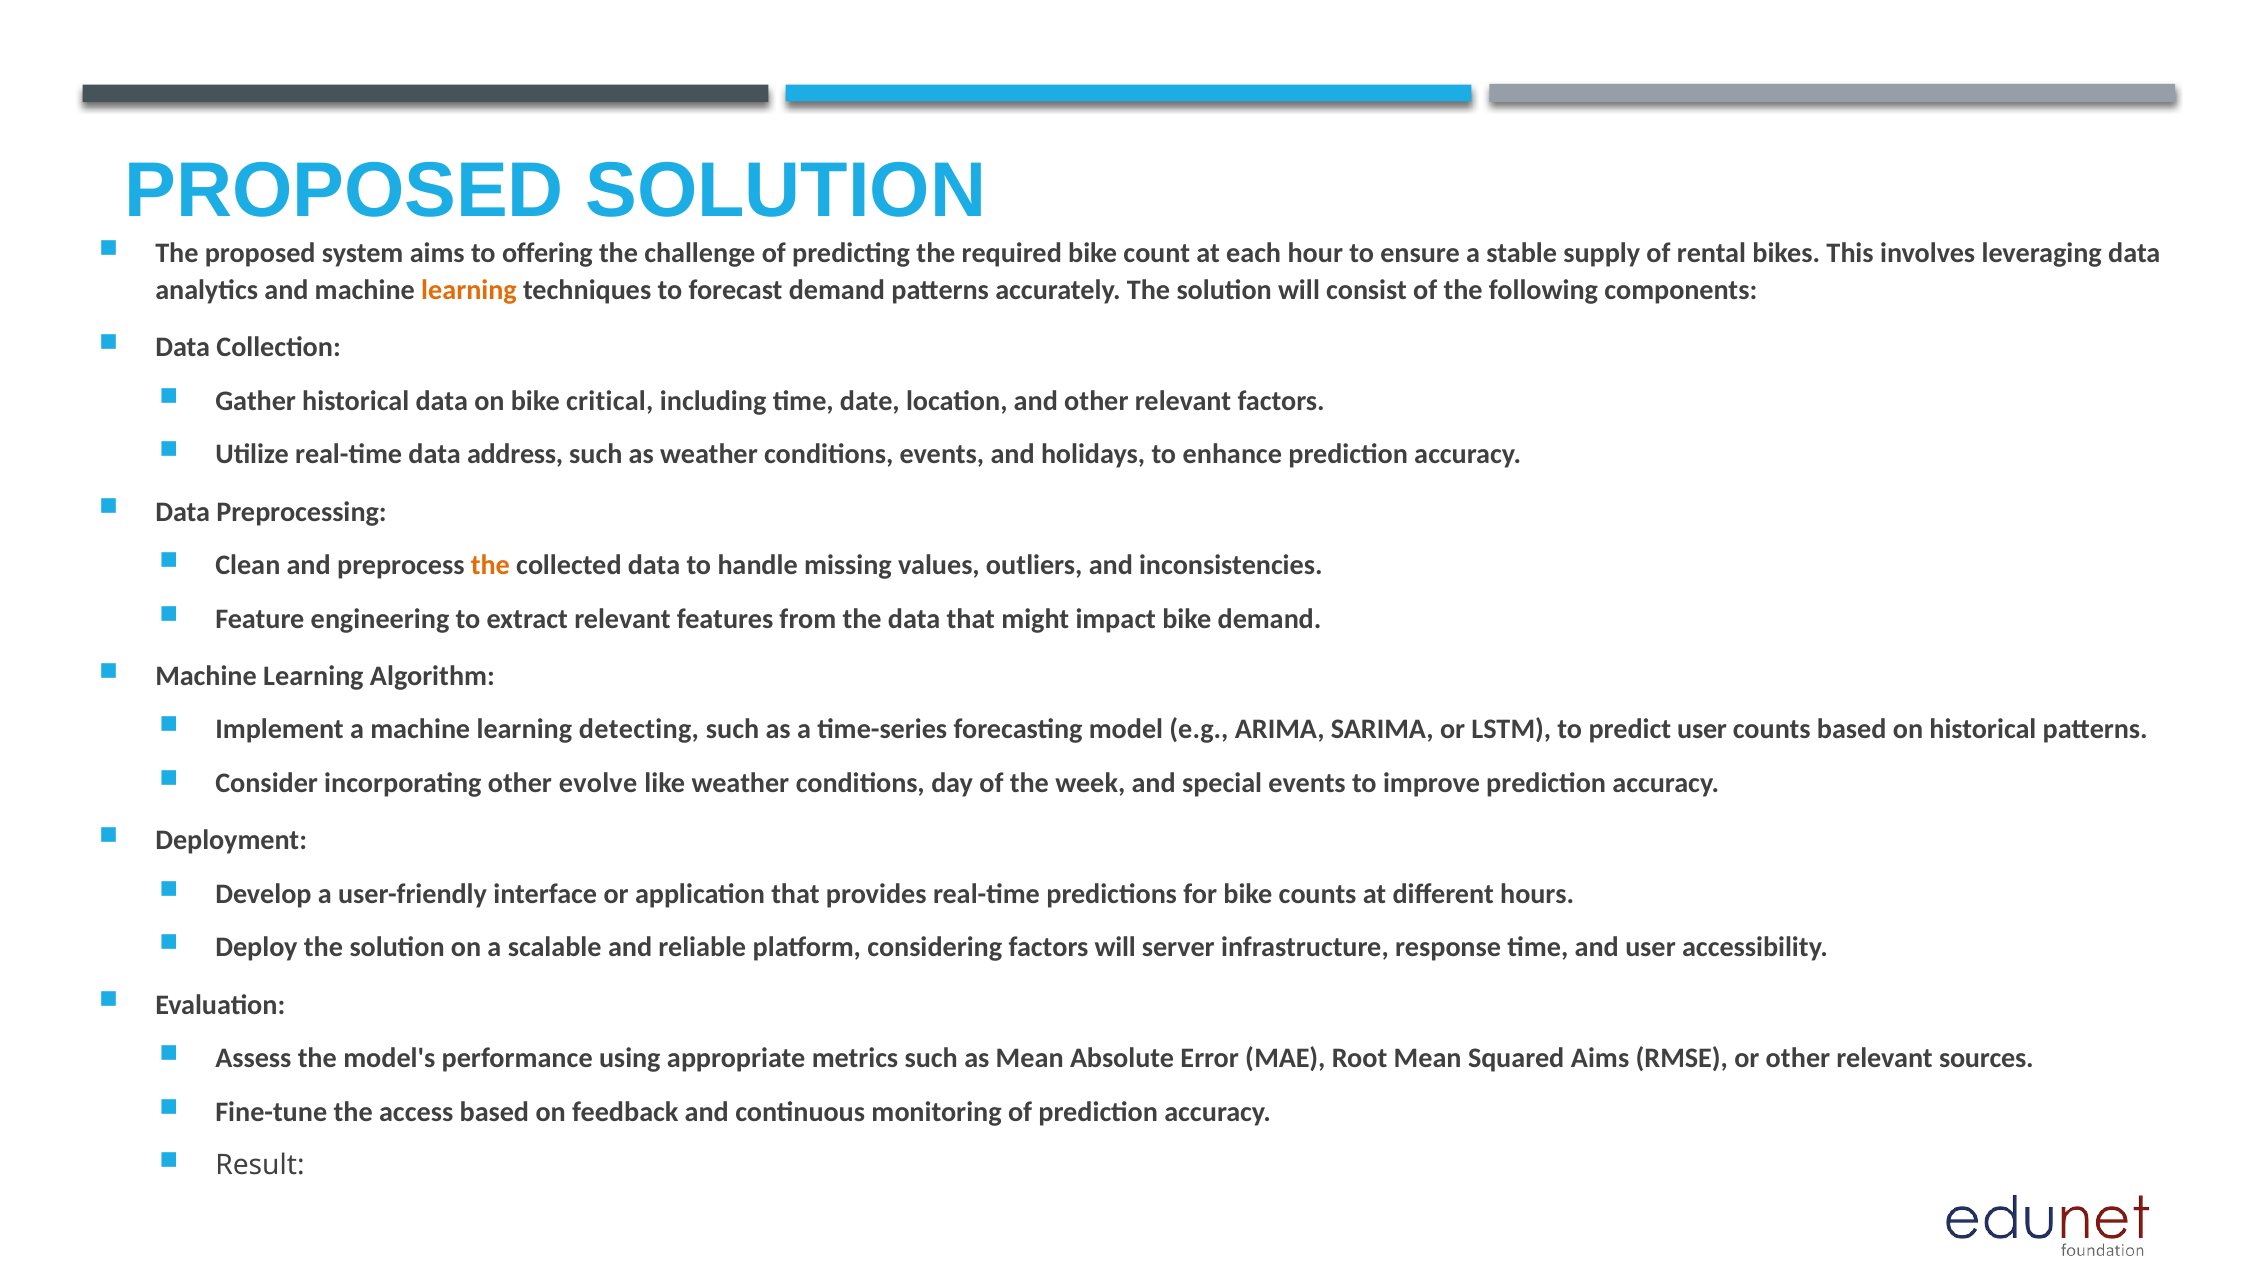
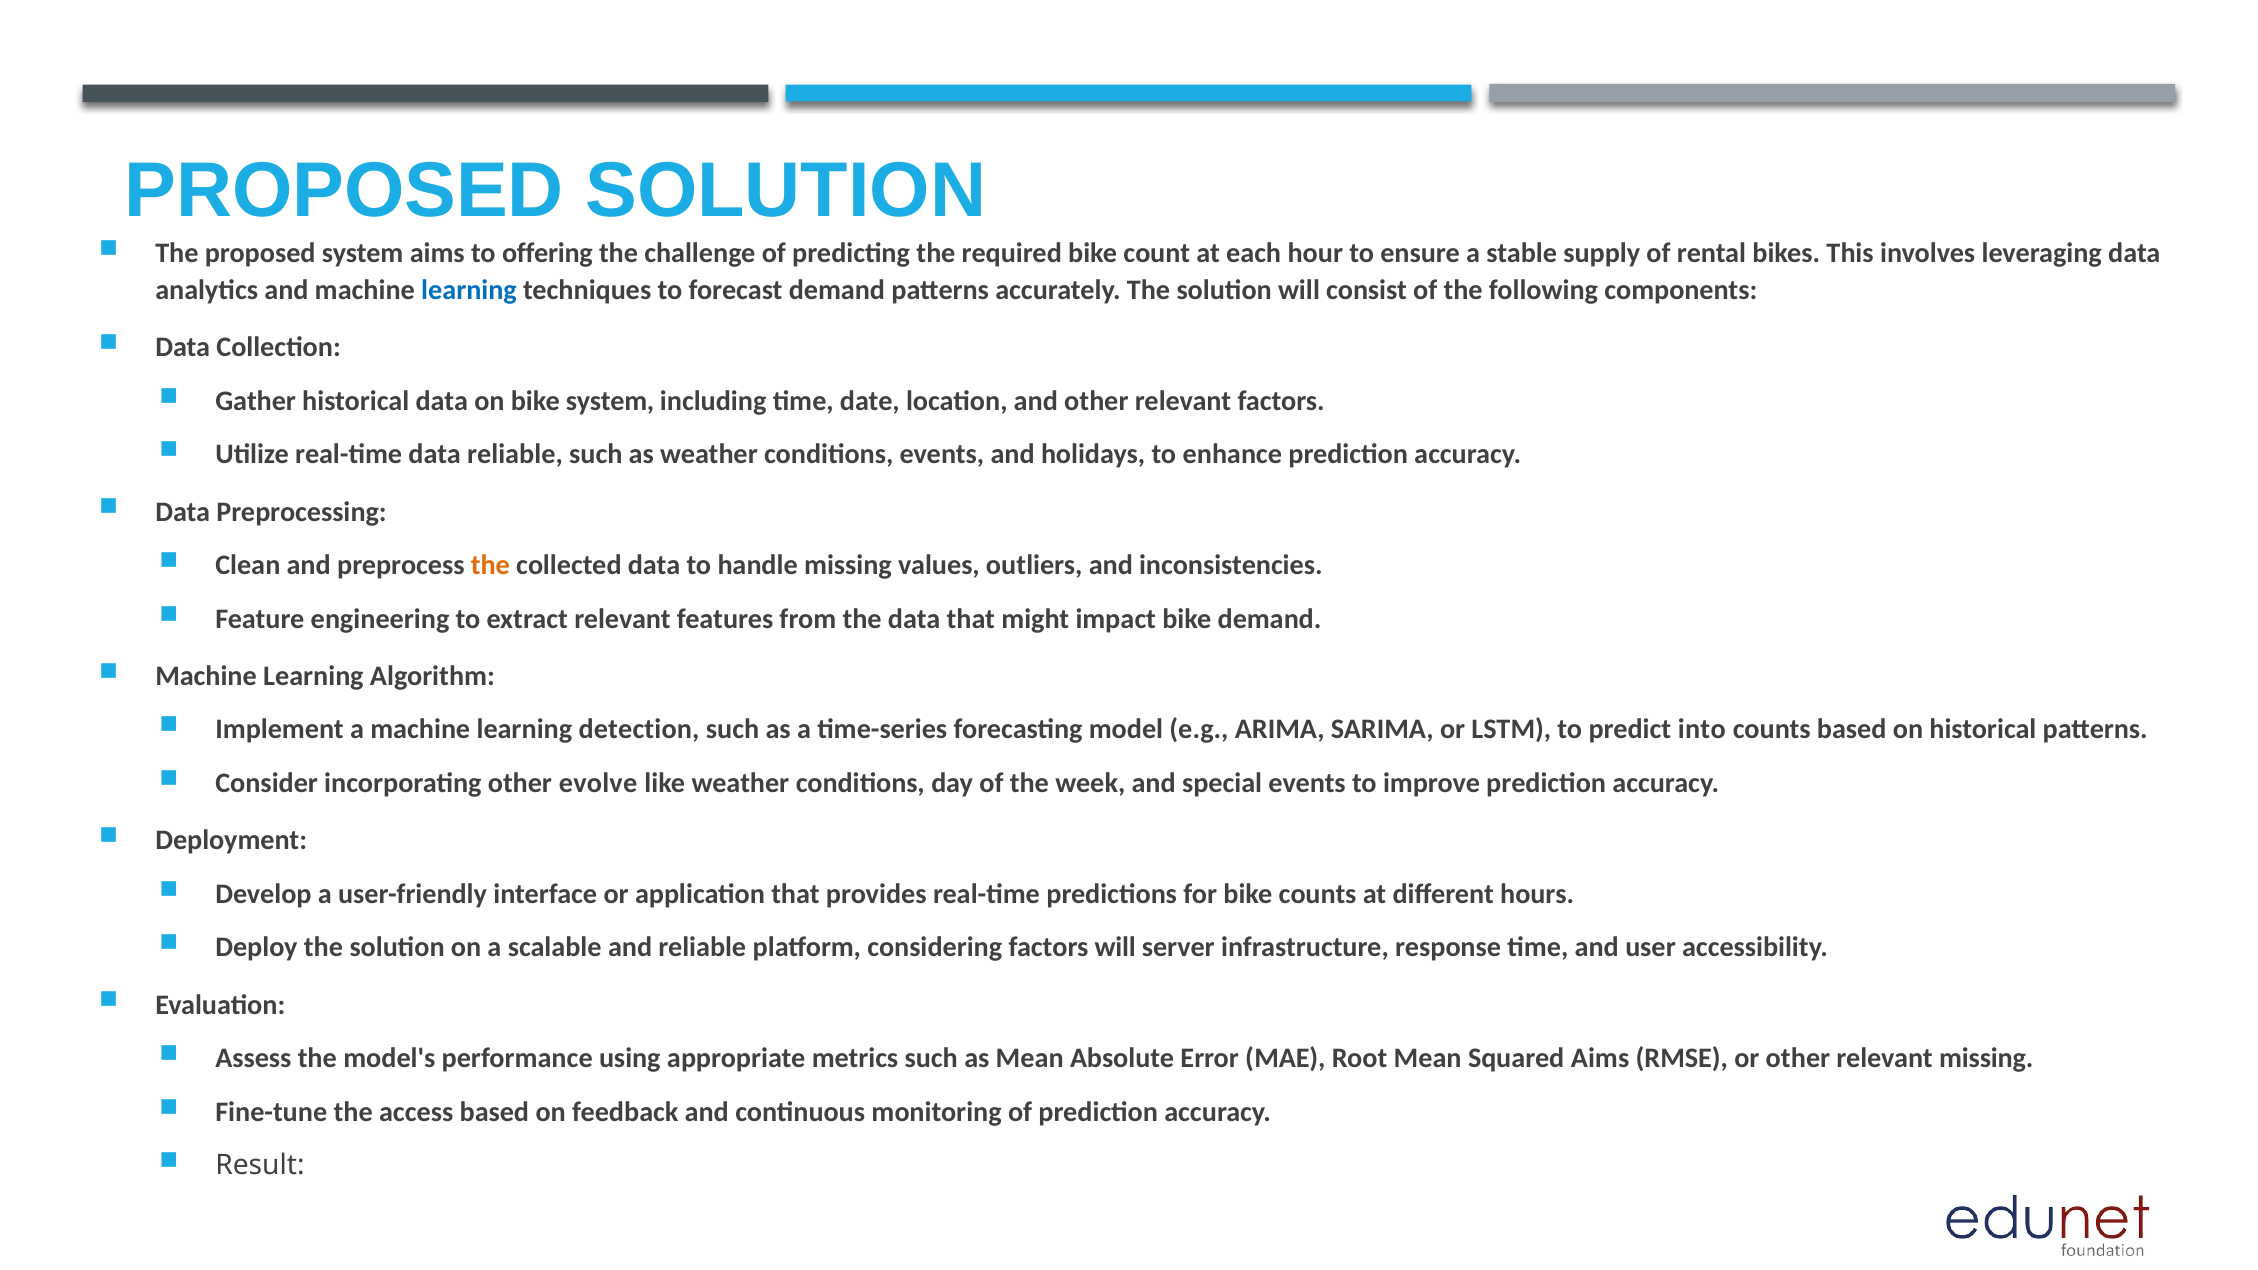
learning at (469, 290) colour: orange -> blue
bike critical: critical -> system
data address: address -> reliable
detecting: detecting -> detection
predict user: user -> into
relevant sources: sources -> missing
